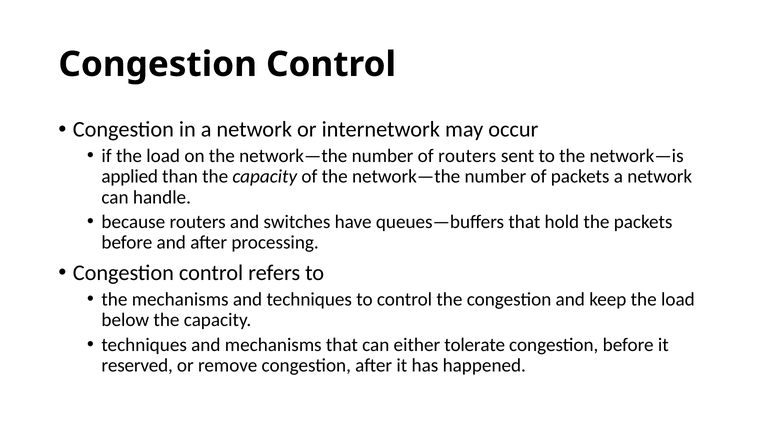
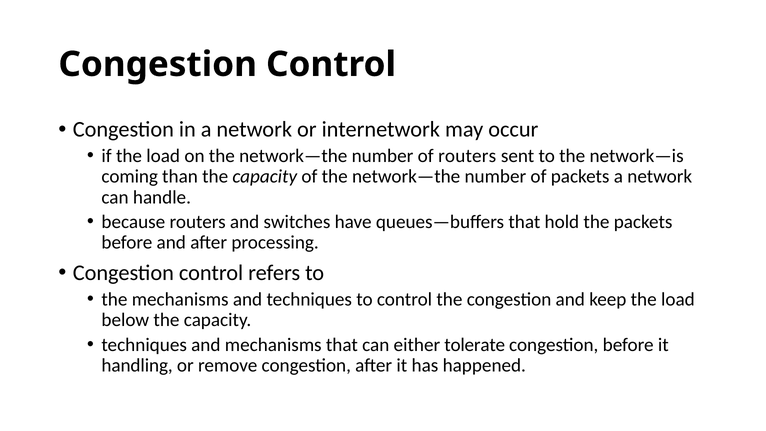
applied: applied -> coming
reserved: reserved -> handling
